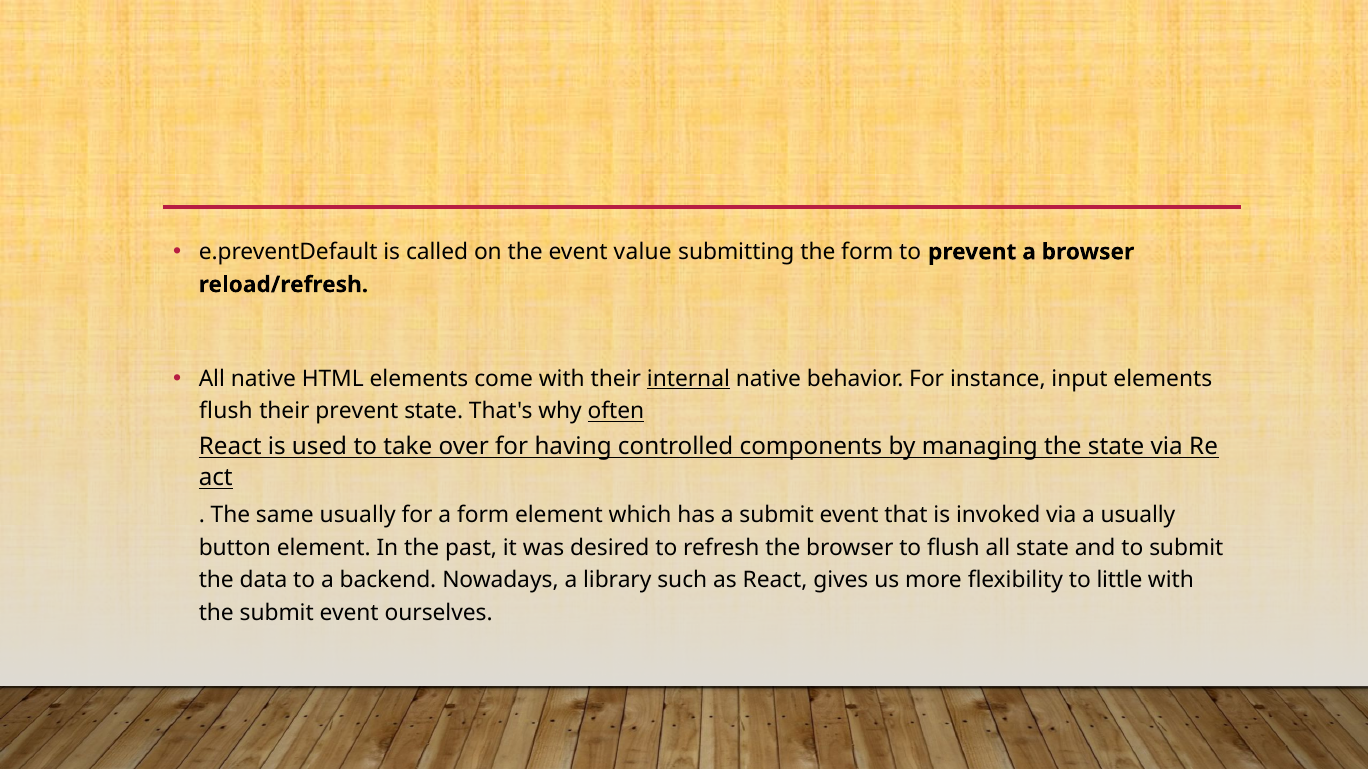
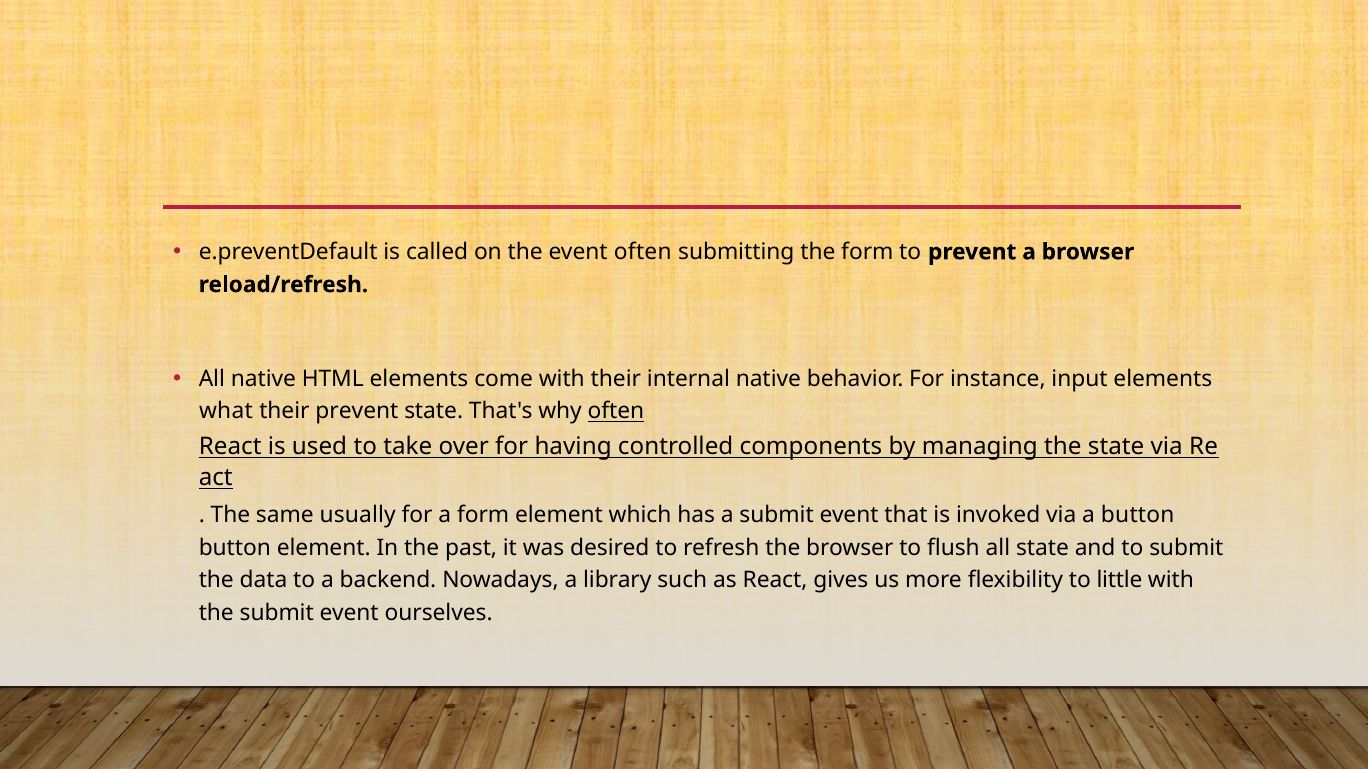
event value: value -> often
internal underline: present -> none
flush at (226, 412): flush -> what
a usually: usually -> button
